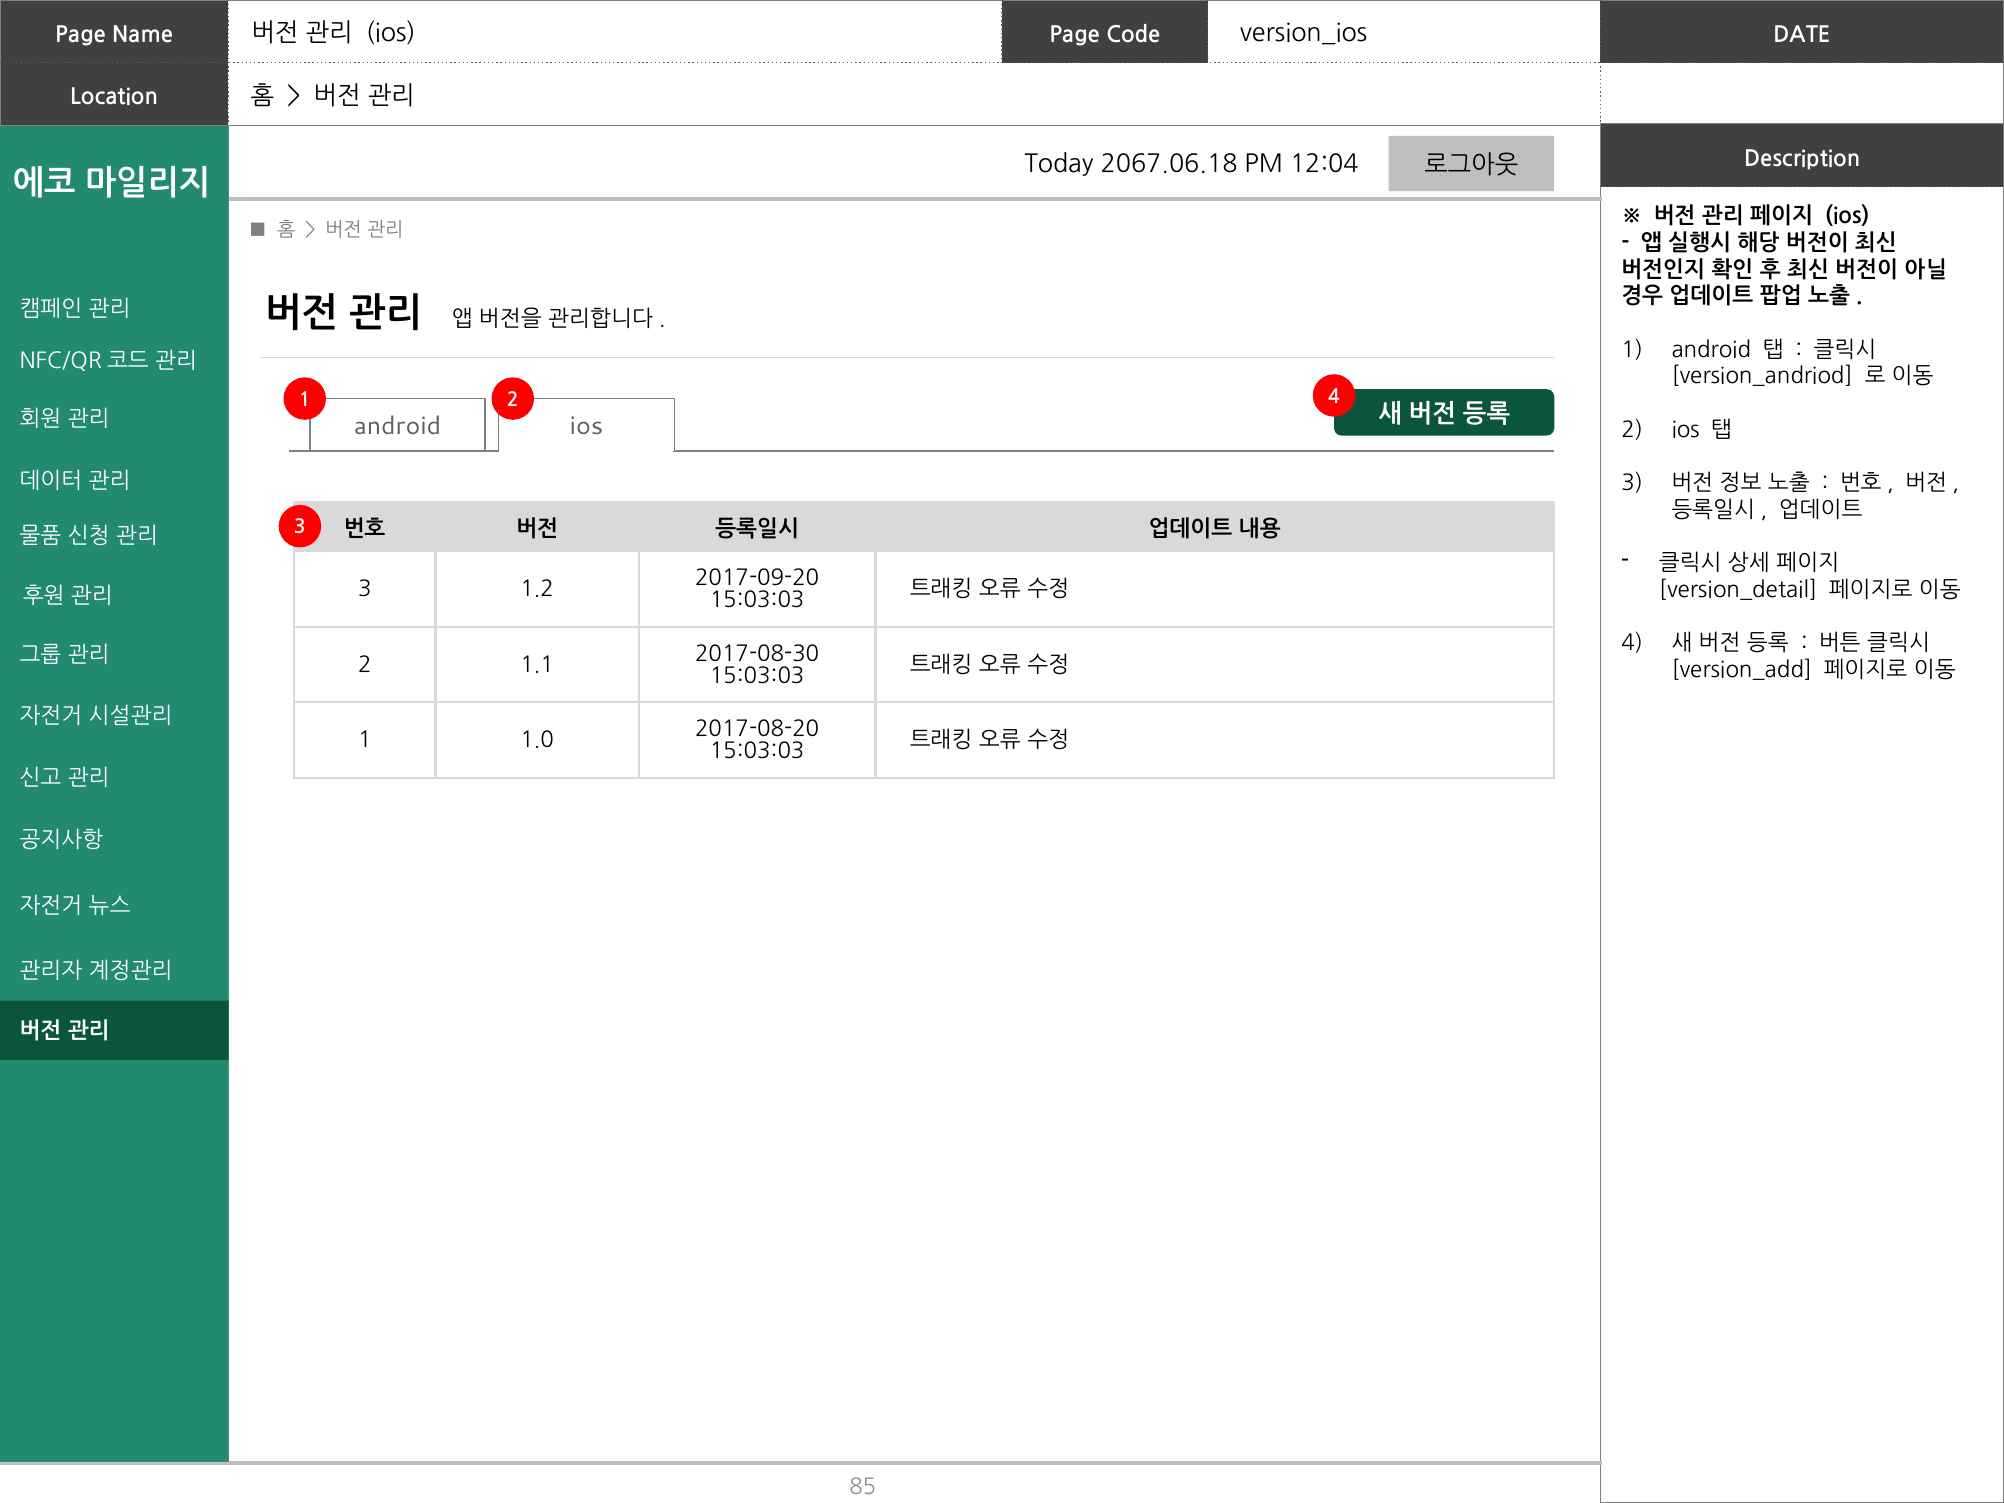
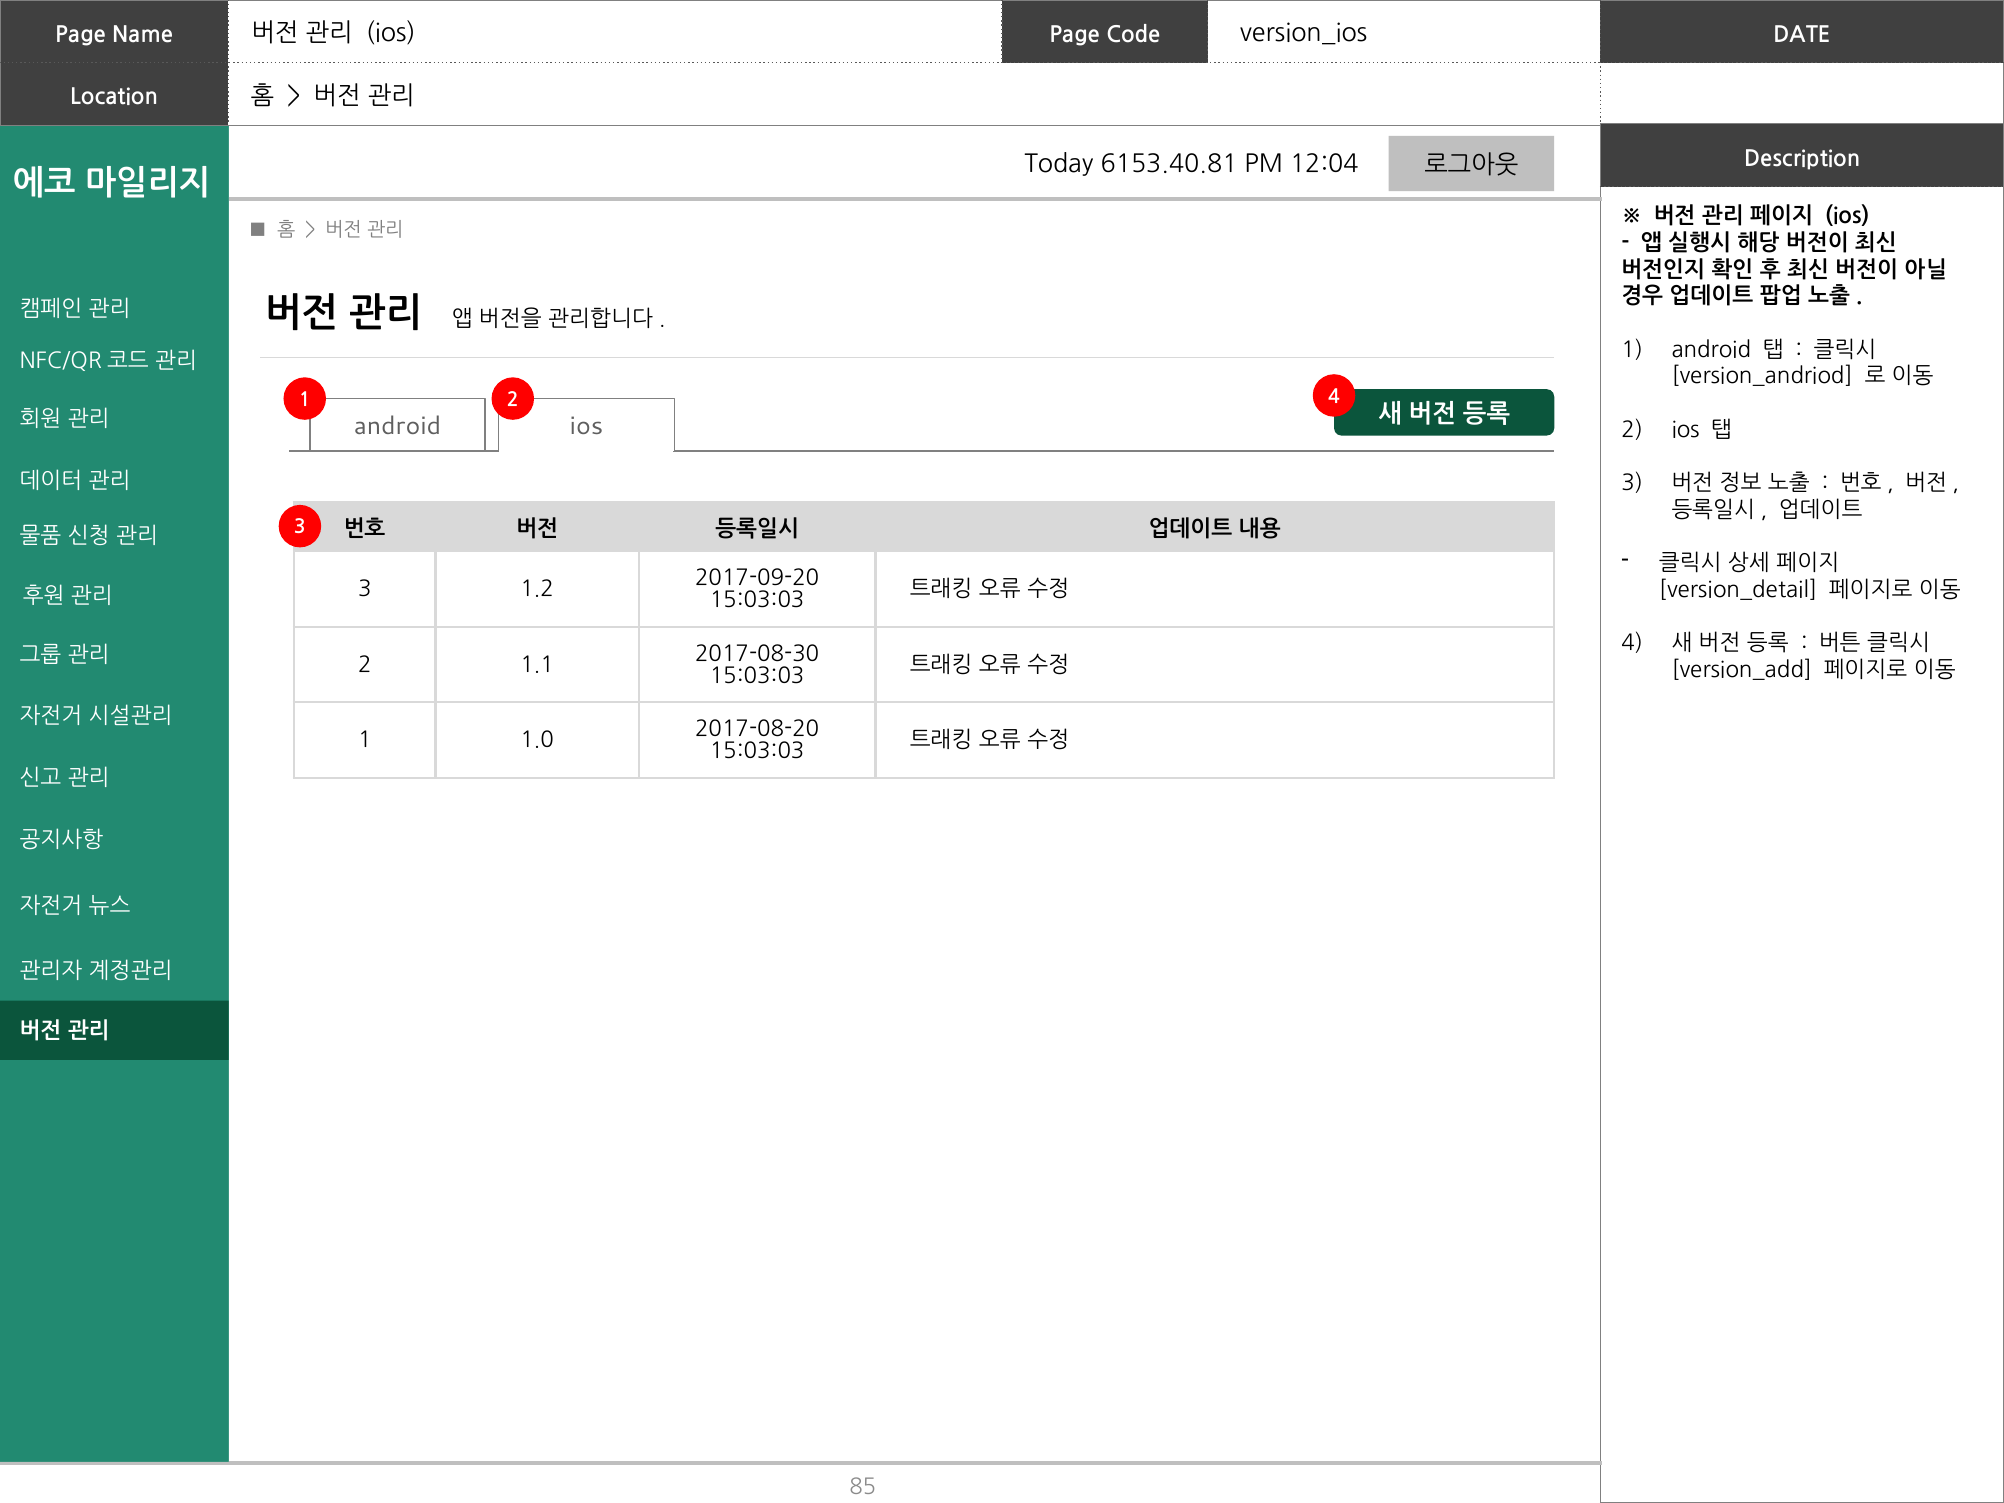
2067.06.18: 2067.06.18 -> 6153.40.81
